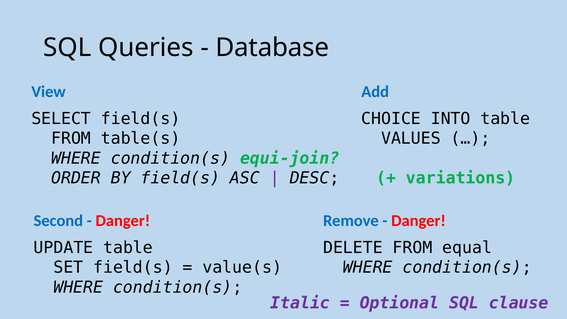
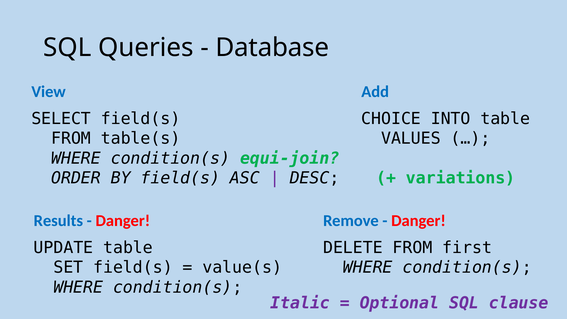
Second: Second -> Results
equal: equal -> first
